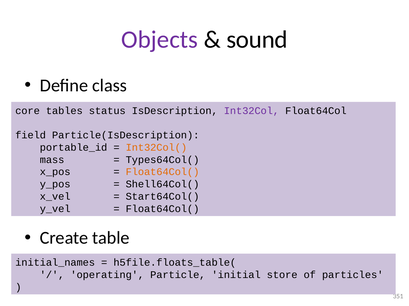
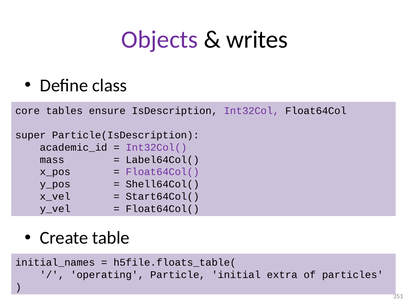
sound: sound -> writes
status: status -> ensure
field: field -> super
portable_id: portable_id -> academic_id
Int32Col( colour: orange -> purple
Types64Col(: Types64Col( -> Label64Col(
Float64Col( at (163, 172) colour: orange -> purple
store: store -> extra
